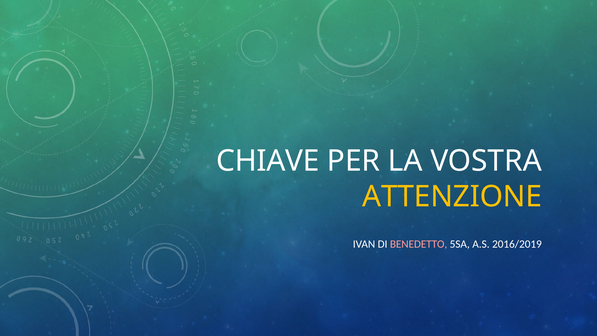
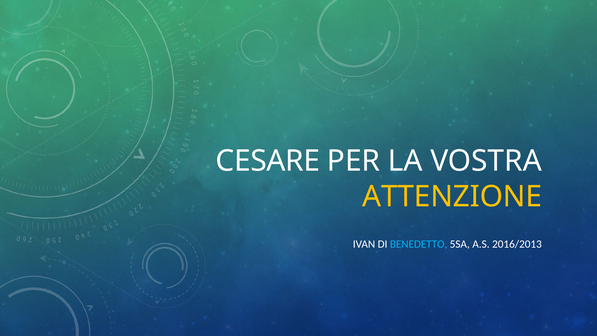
CHIAVE: CHIAVE -> CESARE
BENEDETTO colour: pink -> light blue
2016/2019: 2016/2019 -> 2016/2013
